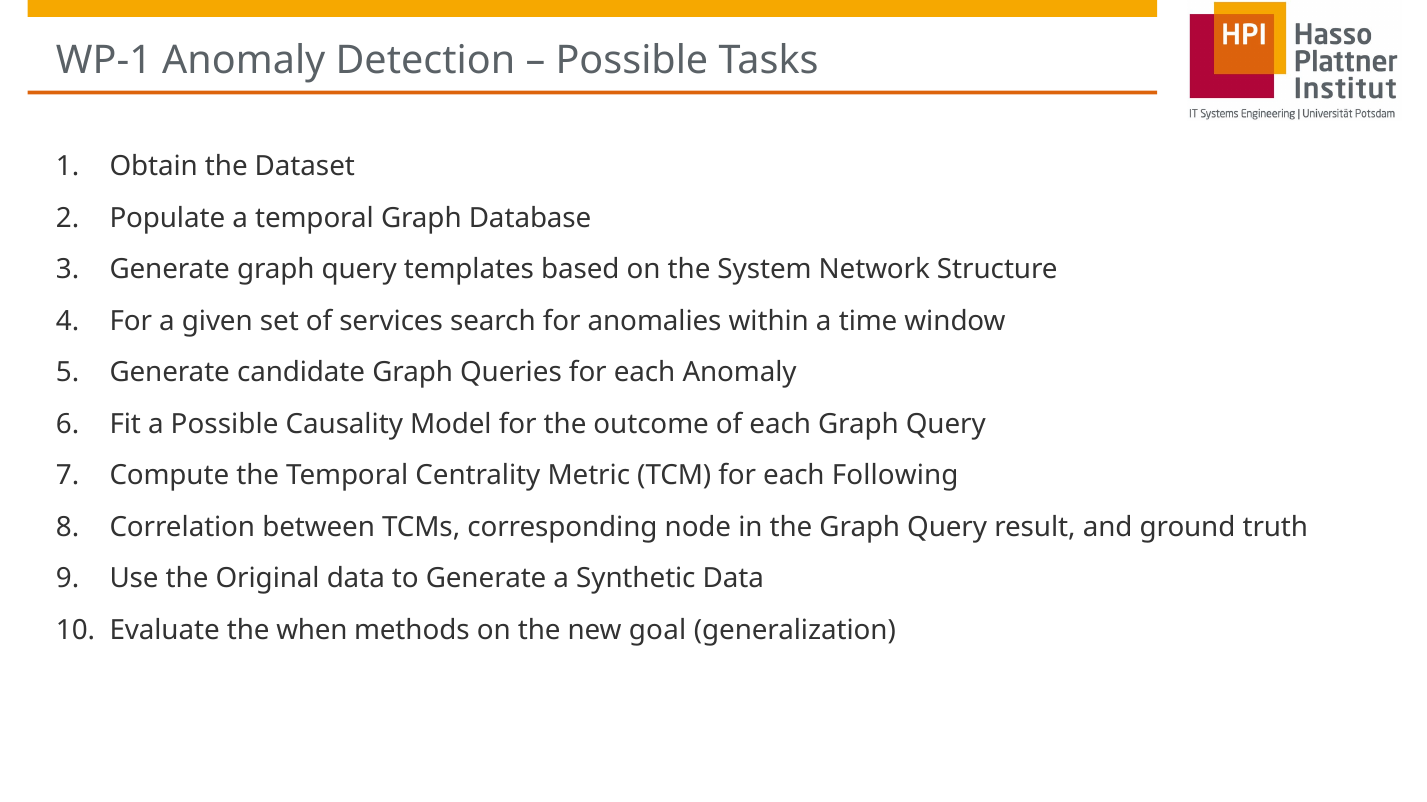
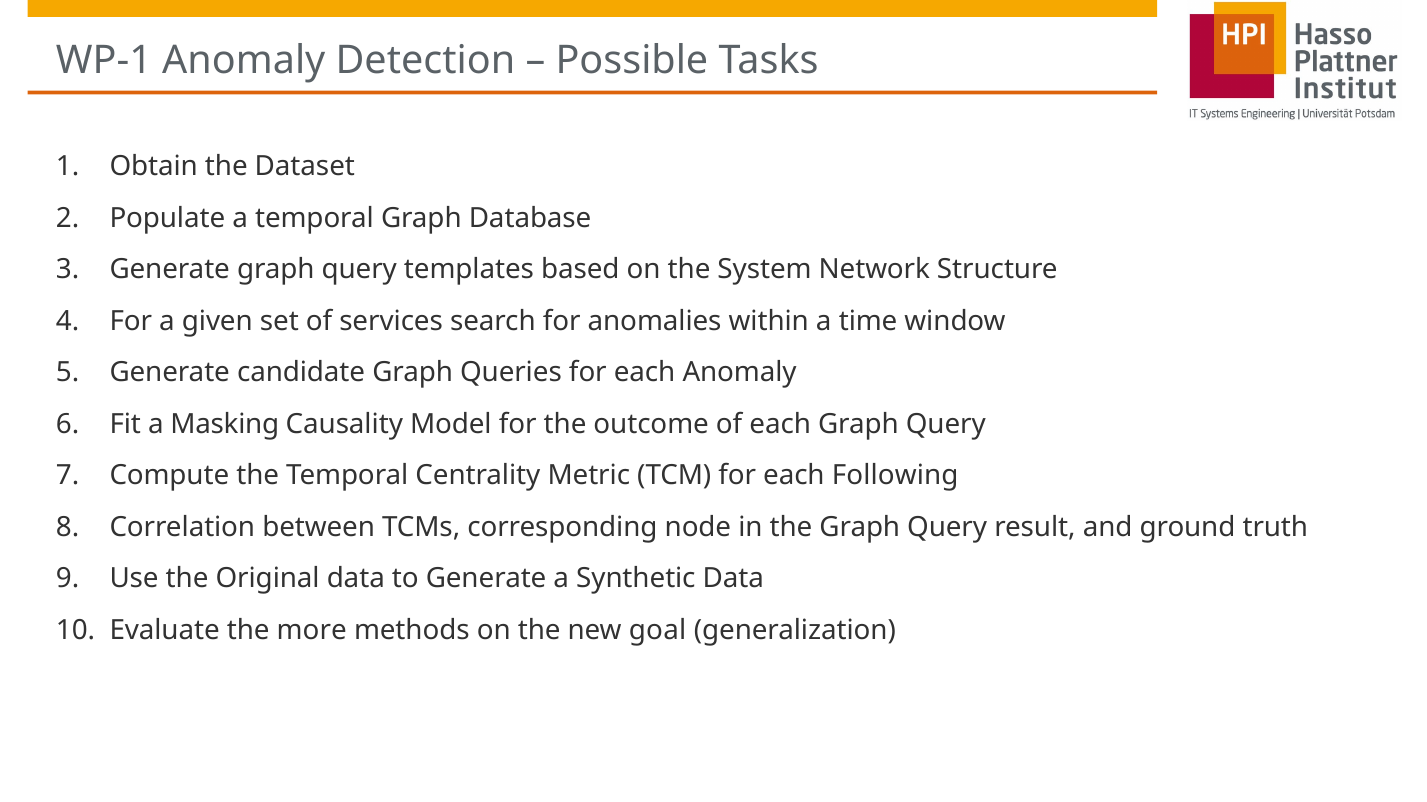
a Possible: Possible -> Masking
when: when -> more
